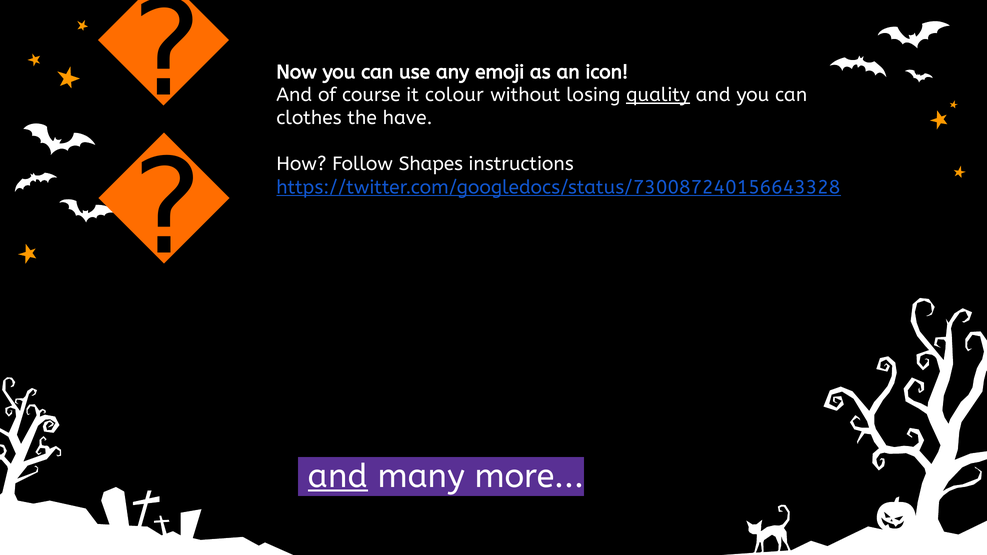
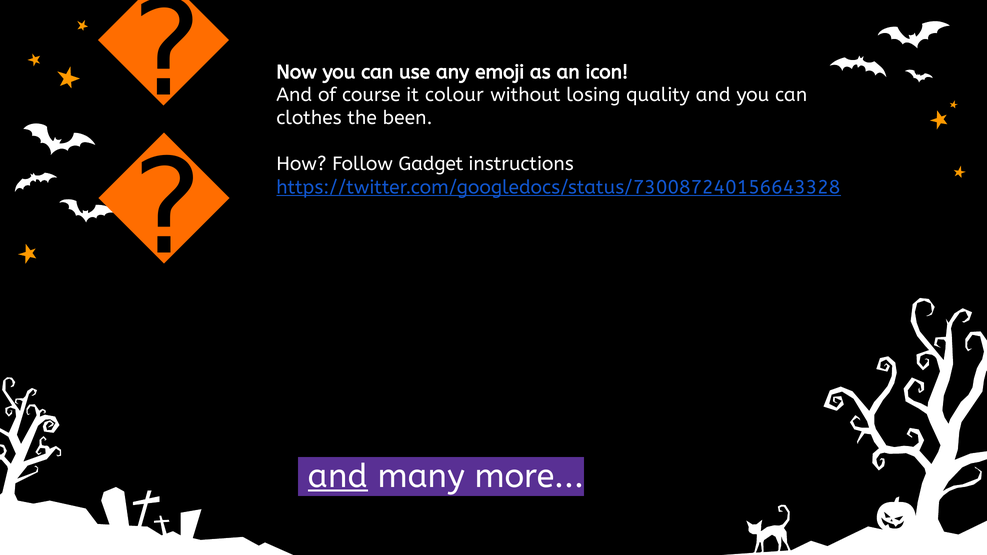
quality underline: present -> none
have: have -> been
Shapes: Shapes -> Gadget
